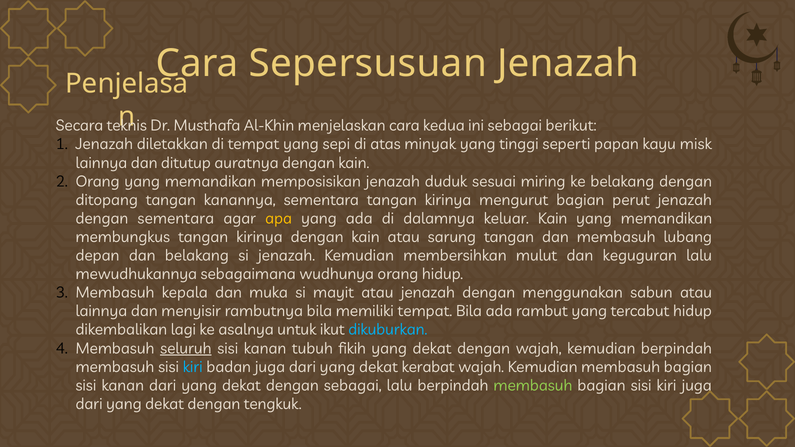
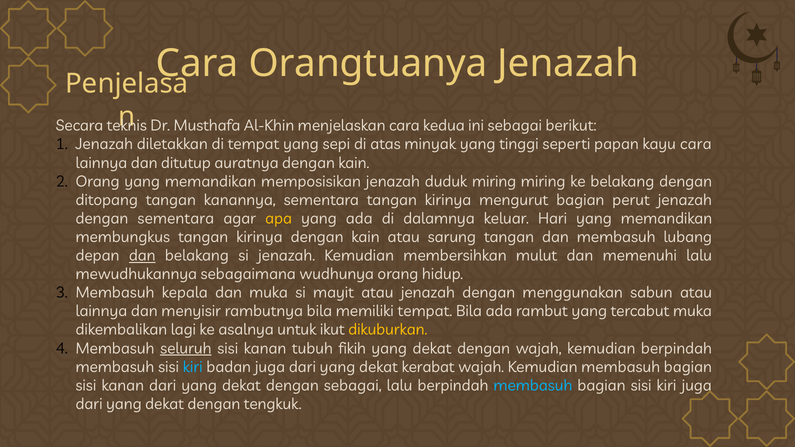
Sepersusuan: Sepersusuan -> Orangtuanya
kayu misk: misk -> cara
duduk sesuai: sesuai -> miring
keluar Kain: Kain -> Hari
dan at (142, 256) underline: none -> present
keguguran: keguguran -> memenuhi
tercabut hidup: hidup -> muka
dikuburkan colour: light blue -> yellow
membasuh at (533, 386) colour: light green -> light blue
